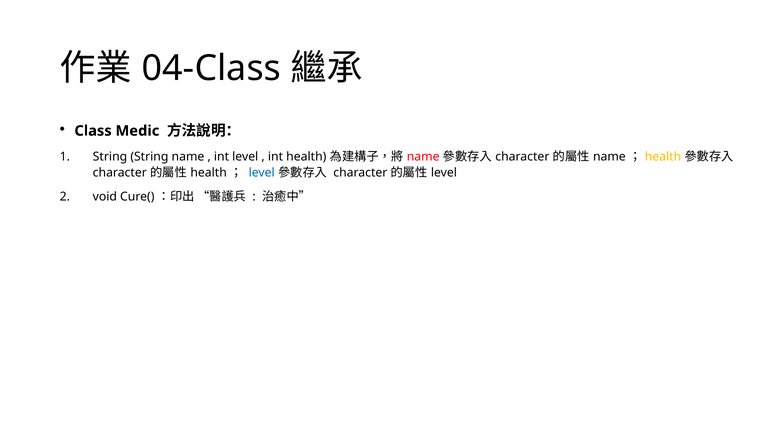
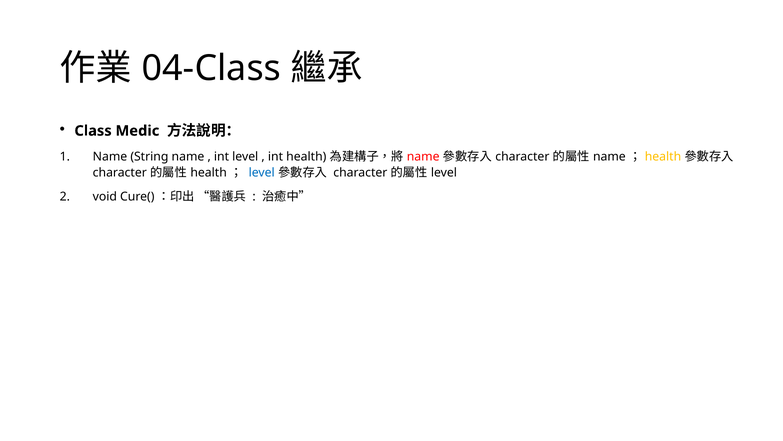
String at (110, 156): String -> Name
